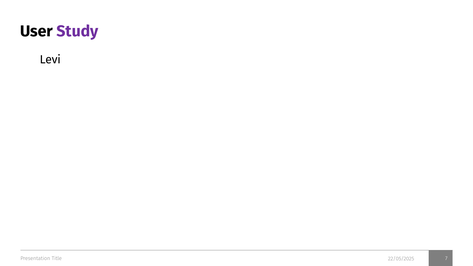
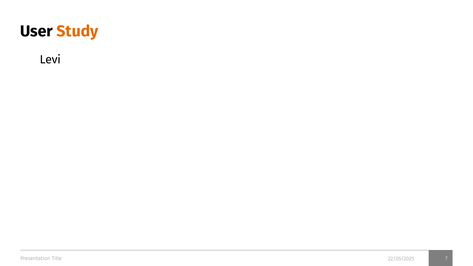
Study colour: purple -> orange
